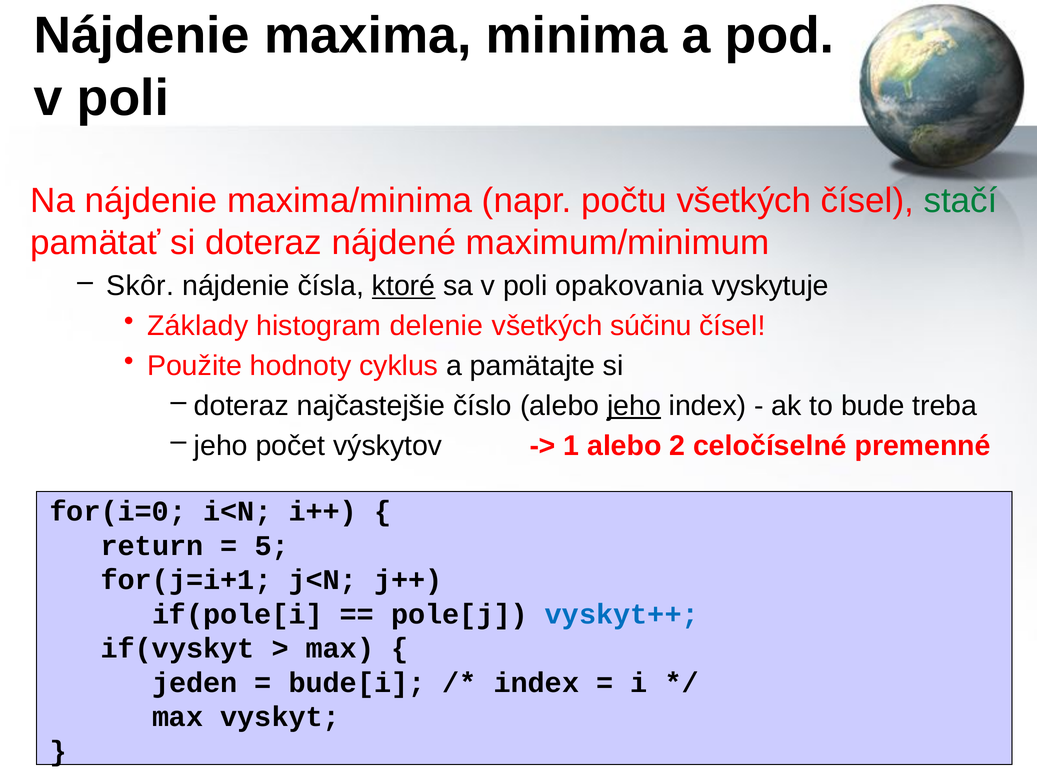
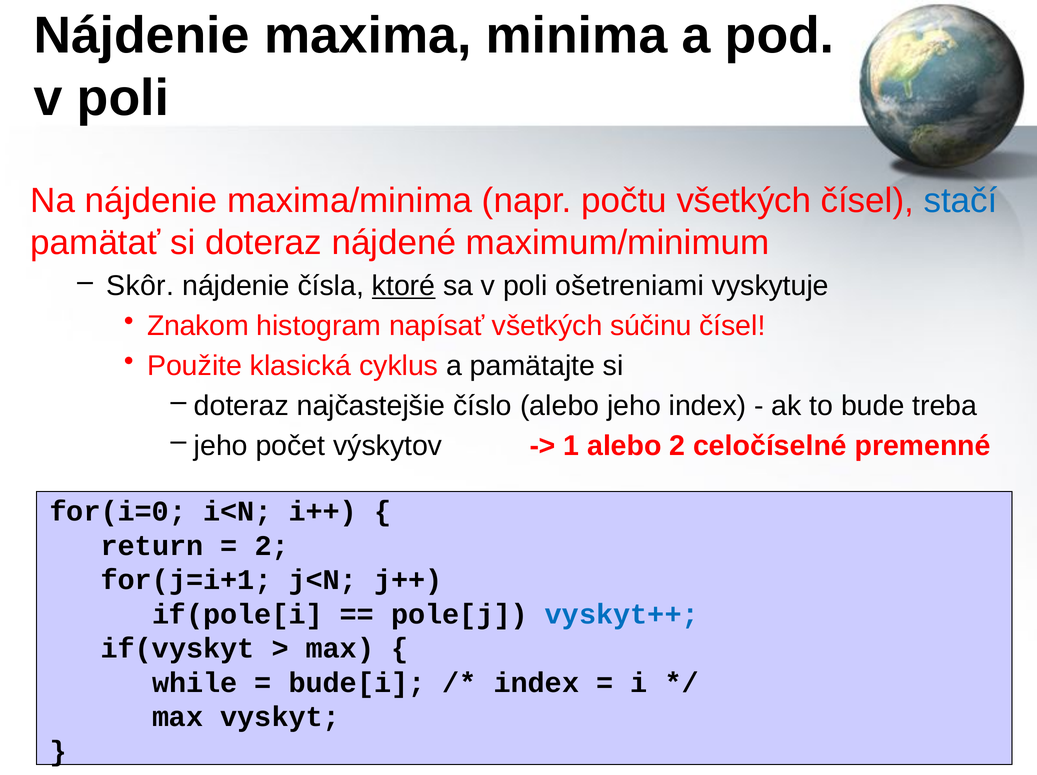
stačí colour: green -> blue
opakovania: opakovania -> ošetreniami
Základy: Základy -> Znakom
delenie: delenie -> napísať
hodnoty: hodnoty -> klasická
jeho at (634, 406) underline: present -> none
5 at (272, 546): 5 -> 2
jeden: jeden -> while
